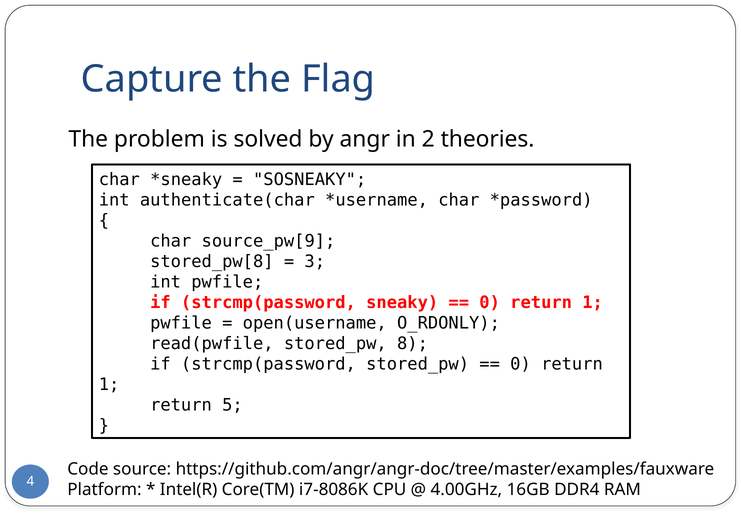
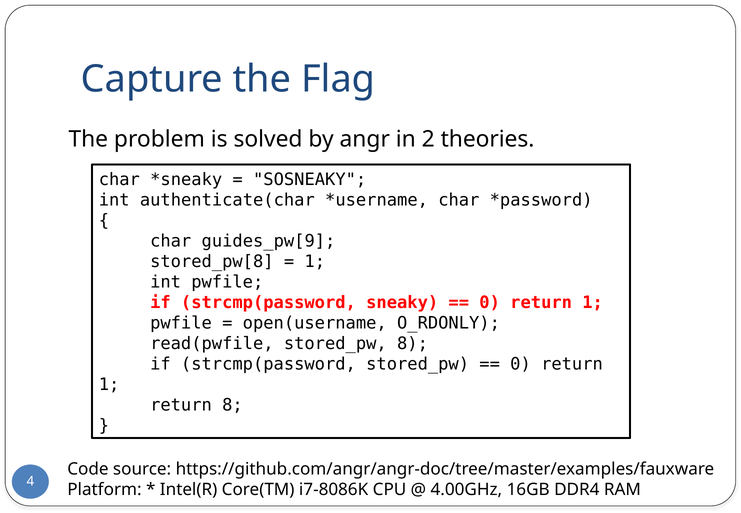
source_pw[9: source_pw[9 -> guides_pw[9
3 at (315, 261): 3 -> 1
return 5: 5 -> 8
